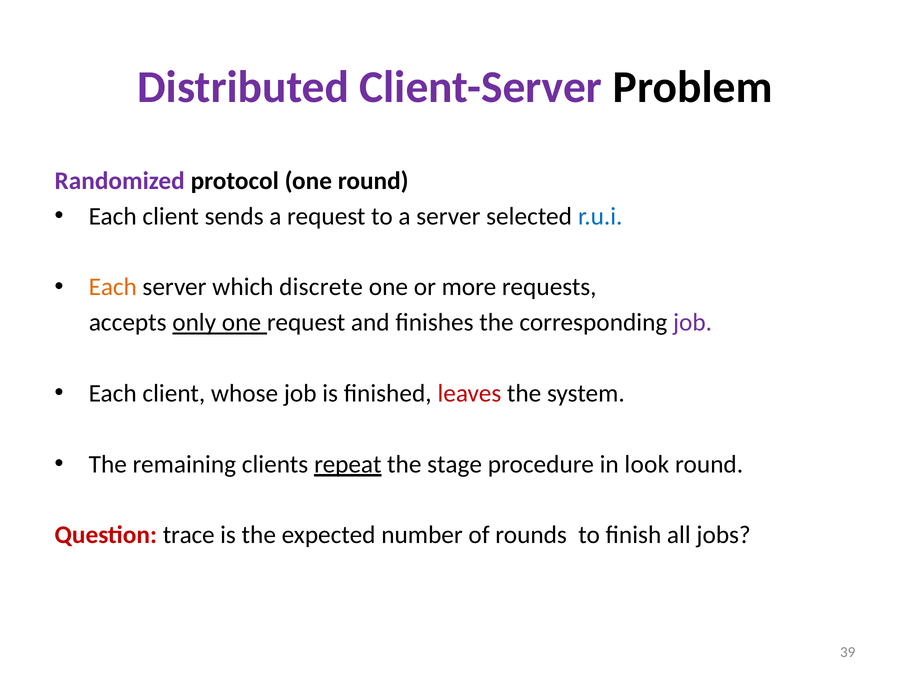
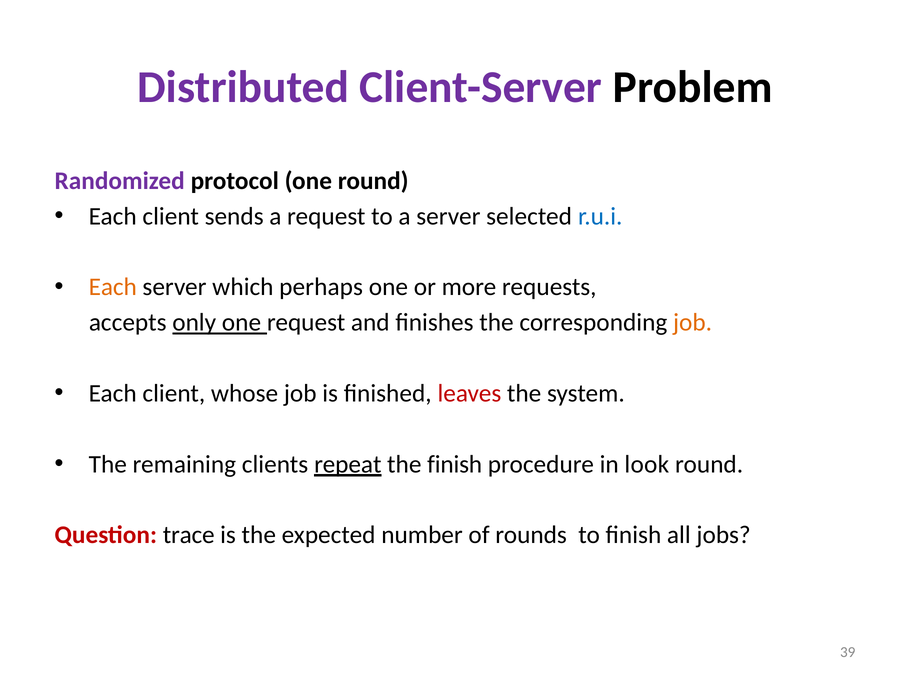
discrete: discrete -> perhaps
job at (693, 322) colour: purple -> orange
the stage: stage -> finish
